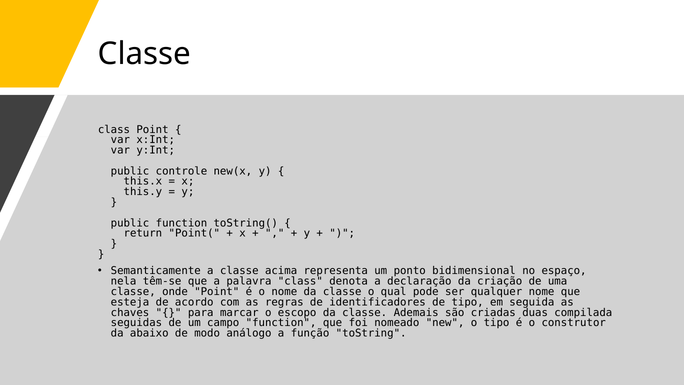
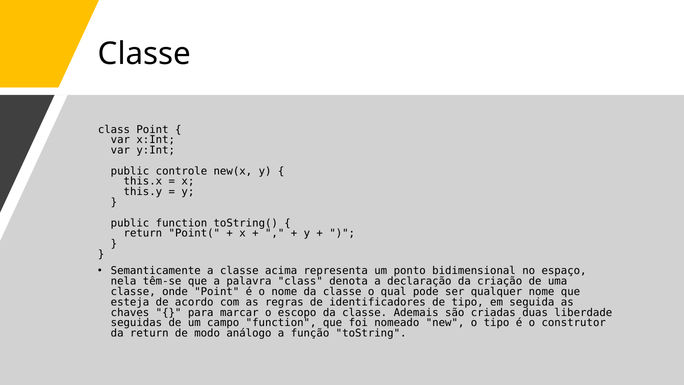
compilada: compilada -> liberdade
da abaixo: abaixo -> return
